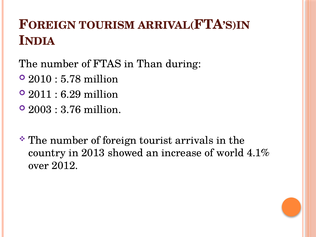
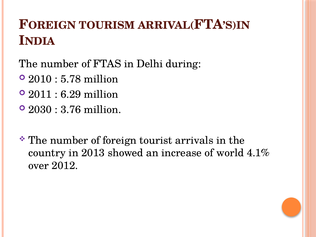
Than: Than -> Delhi
2003: 2003 -> 2030
